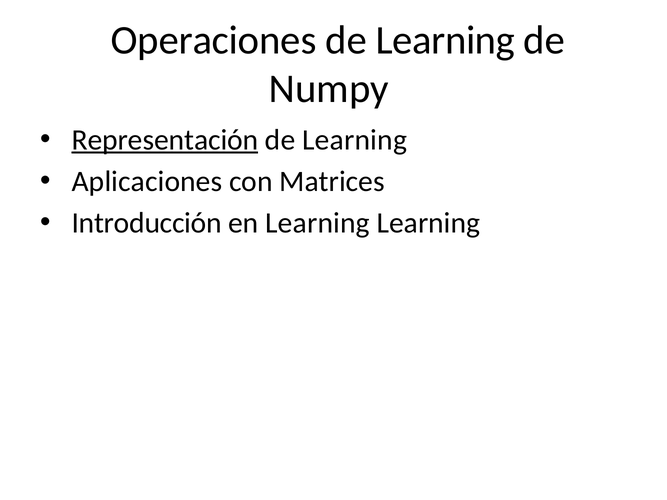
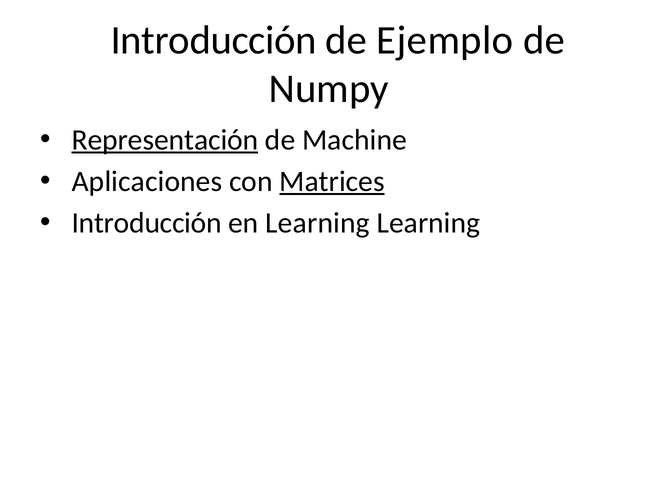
Operaciones at (214, 40): Operaciones -> Introducción
Learning at (445, 40): Learning -> Ejemplo
Learning at (355, 140): Learning -> Machine
Matrices underline: none -> present
